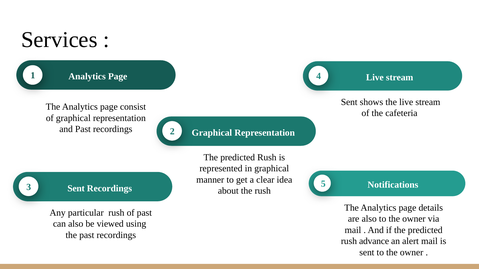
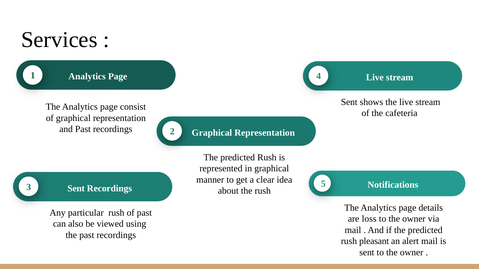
are also: also -> loss
advance: advance -> pleasant
